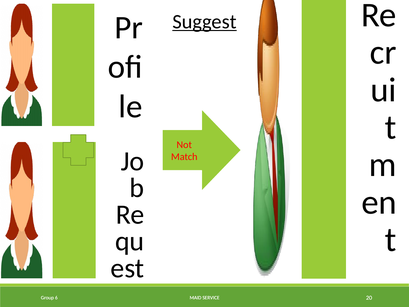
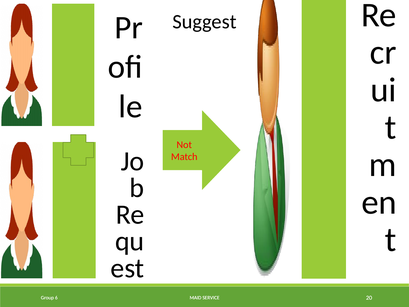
Suggest underline: present -> none
